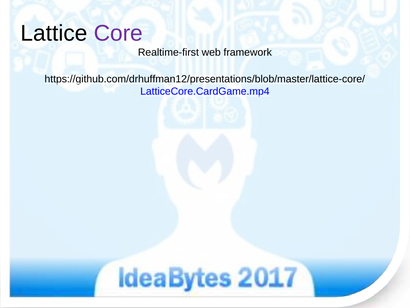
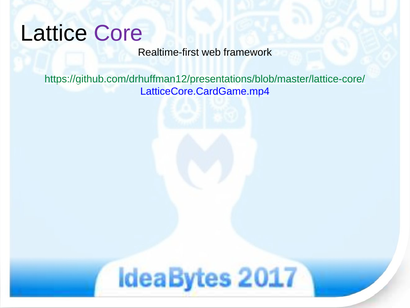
https://github.com/drhuffman12/presentations/blob/master/lattice-core/ colour: black -> green
